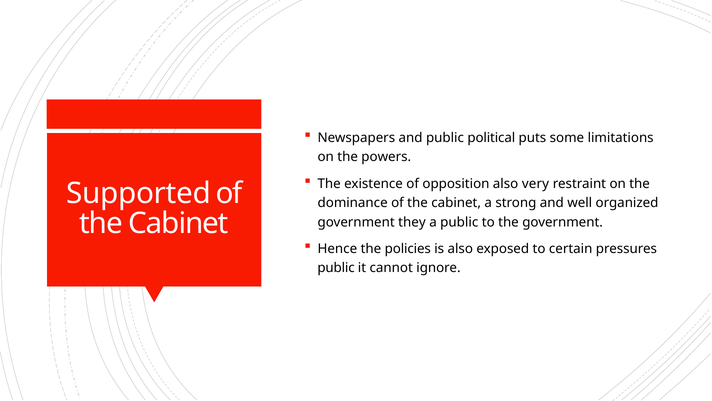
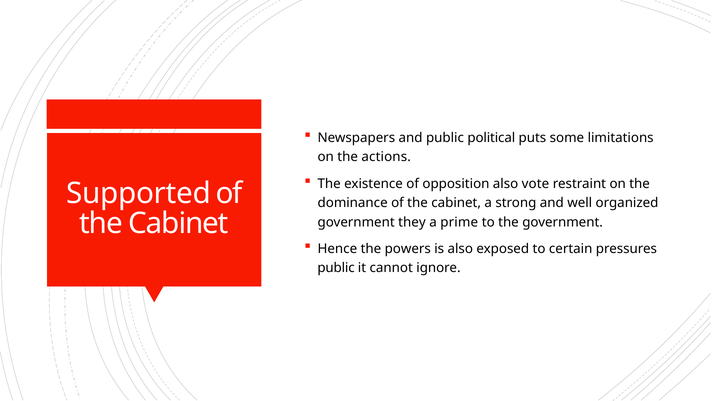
powers: powers -> actions
very: very -> vote
a public: public -> prime
policies: policies -> powers
